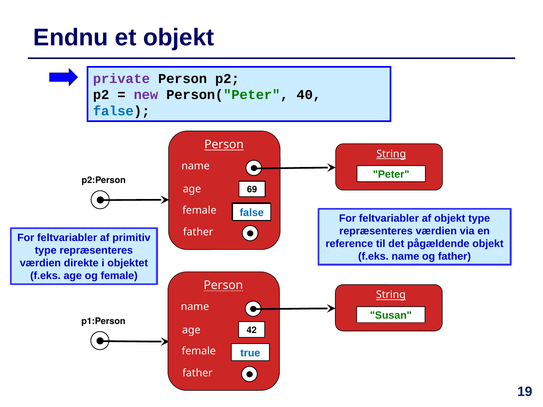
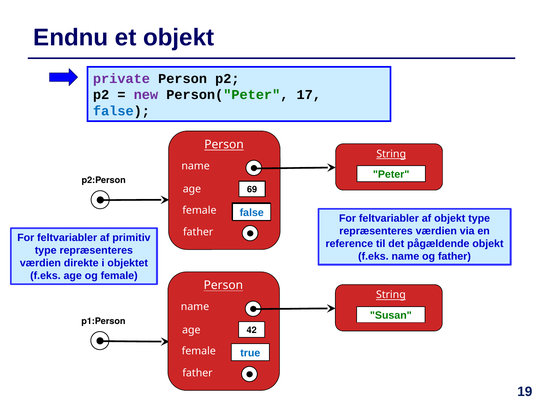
40: 40 -> 17
